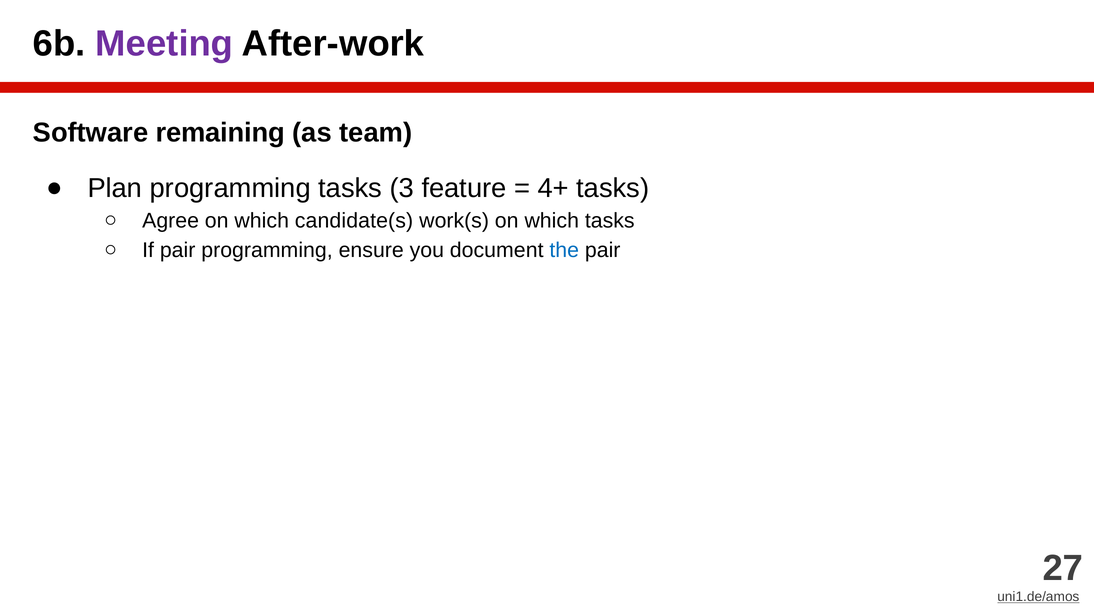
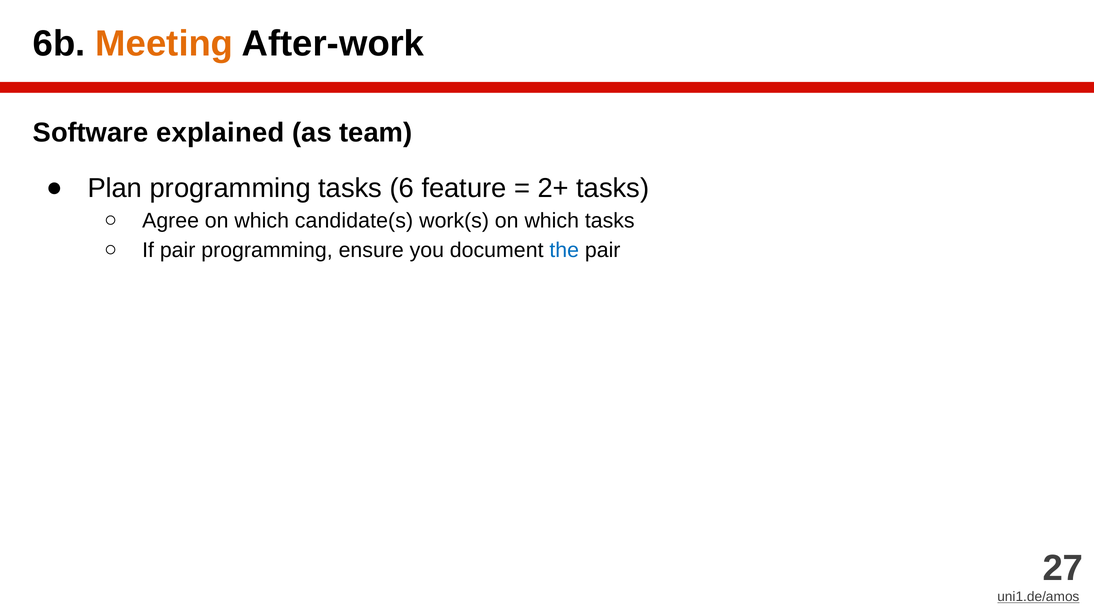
Meeting colour: purple -> orange
remaining: remaining -> explained
3: 3 -> 6
4+: 4+ -> 2+
